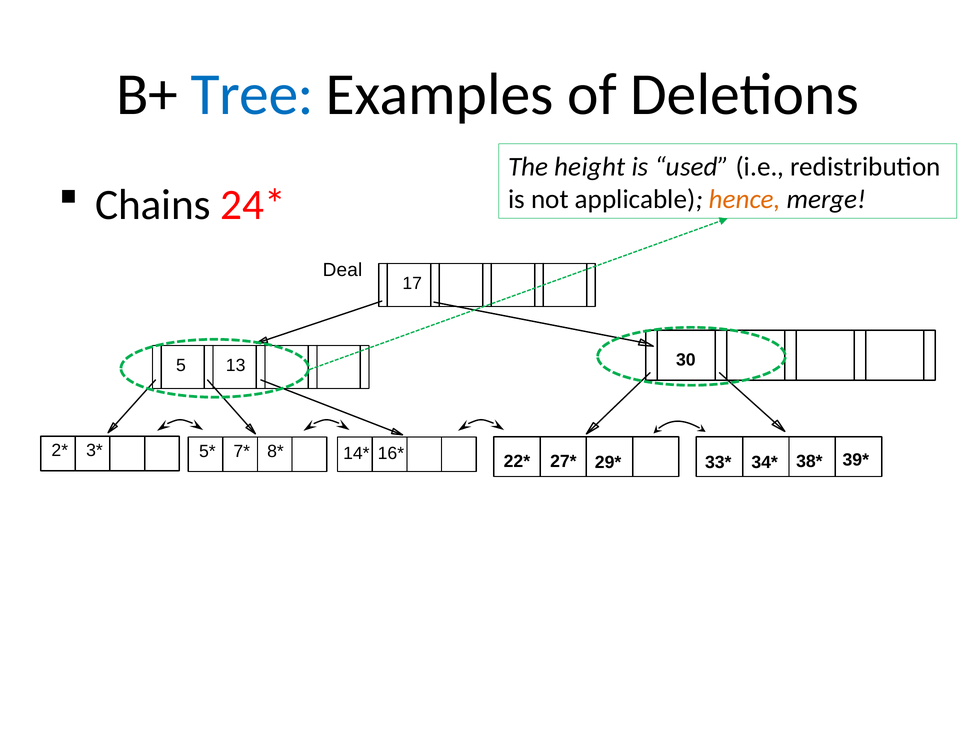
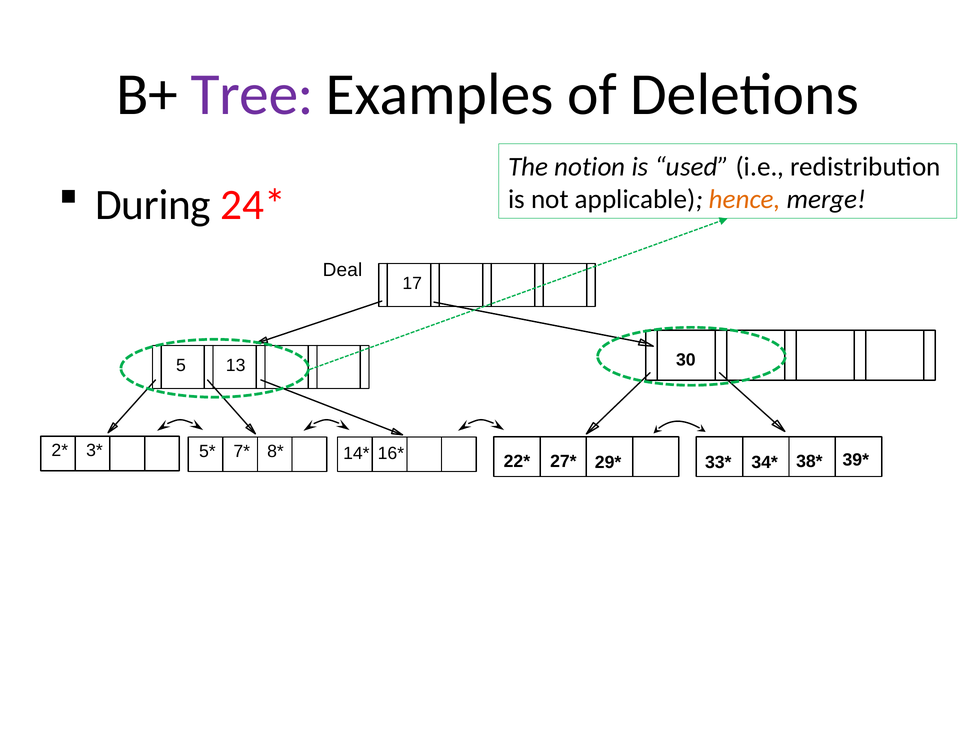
Tree colour: blue -> purple
height: height -> notion
Chains: Chains -> During
